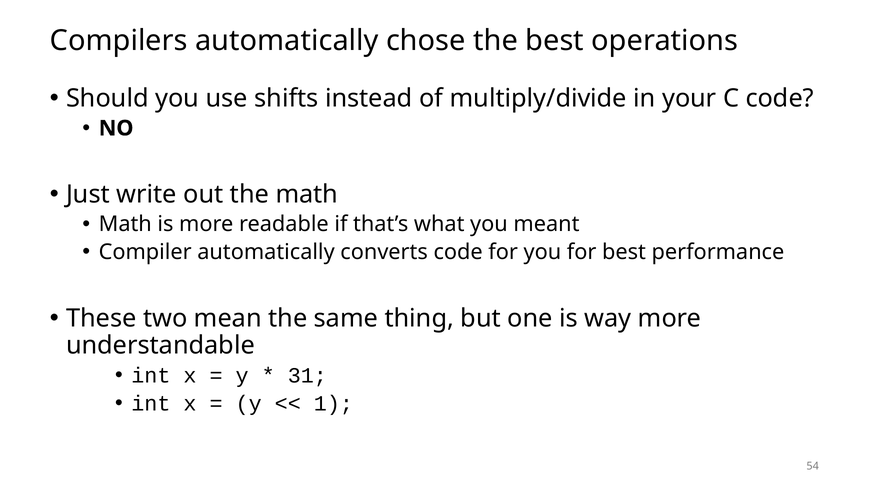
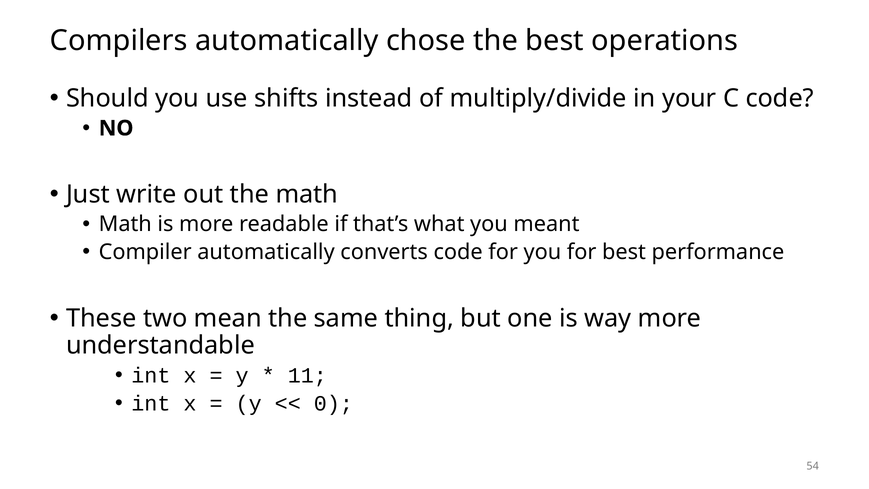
31: 31 -> 11
1: 1 -> 0
